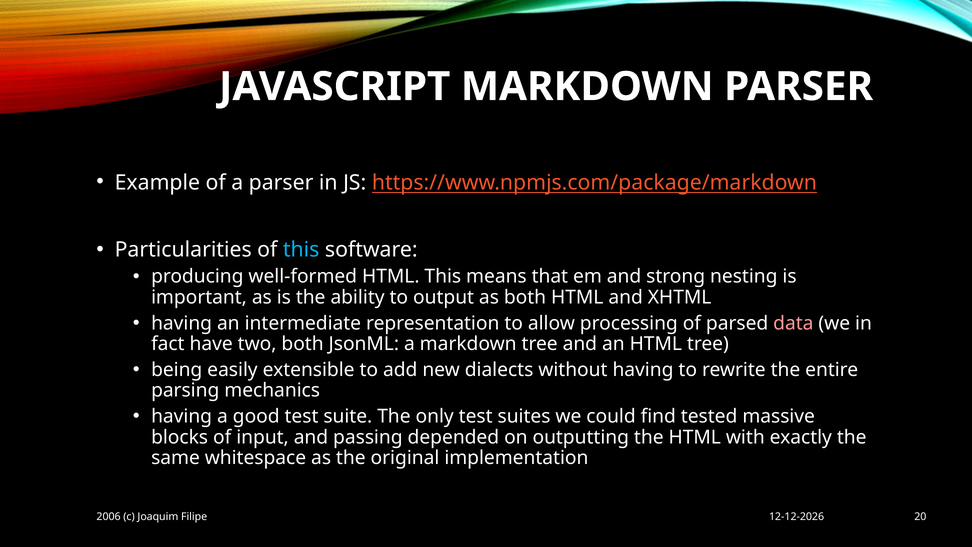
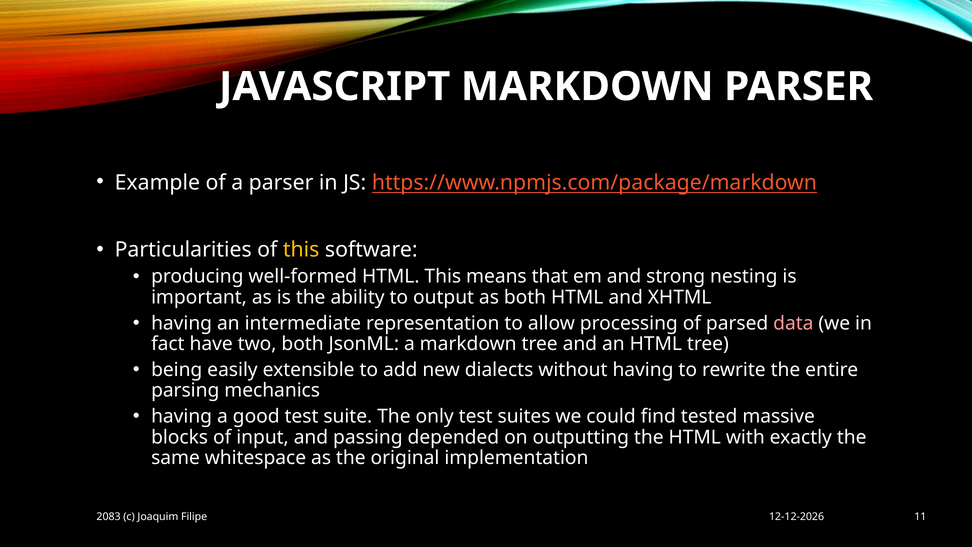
this at (301, 250) colour: light blue -> yellow
2006: 2006 -> 2083
20: 20 -> 11
